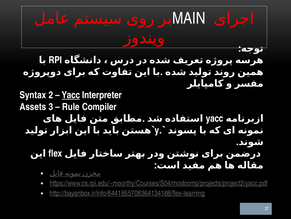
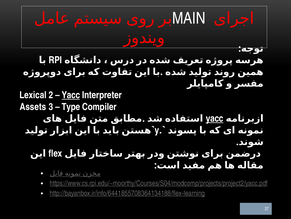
Syntax: Syntax -> Lexical
Rule: Rule -> Type
yacc at (215, 118) underline: none -> present
